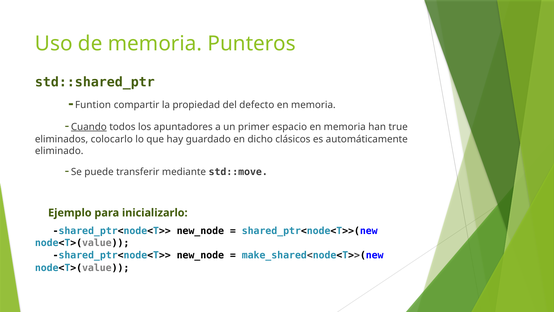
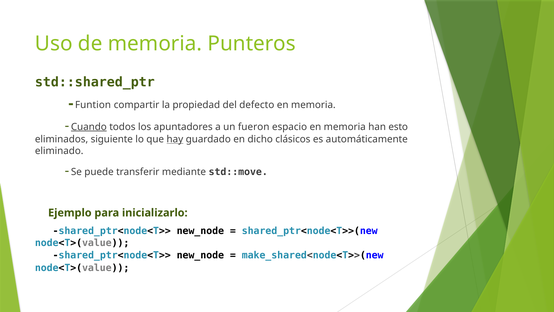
primer: primer -> fueron
true: true -> esto
colocarlo: colocarlo -> siguiente
hay underline: none -> present
